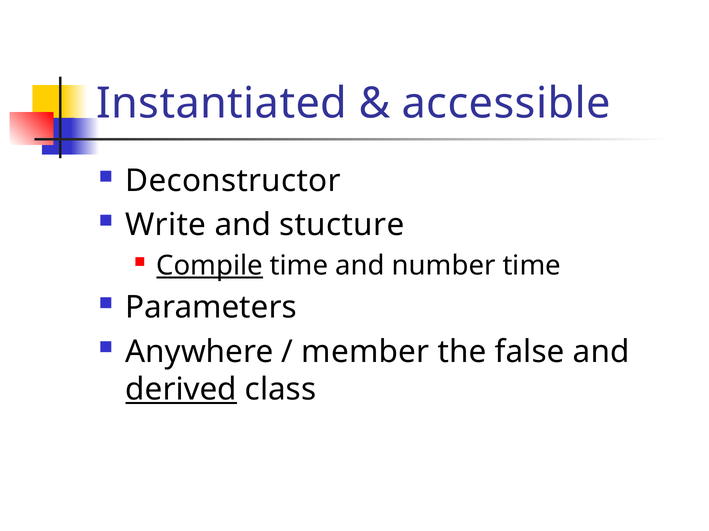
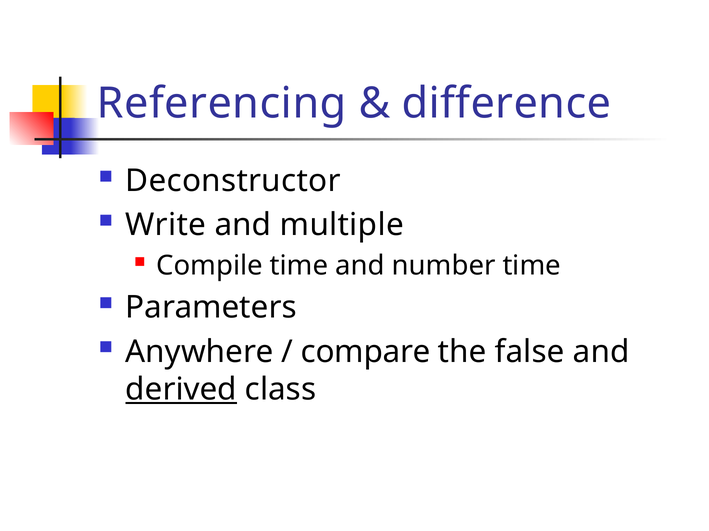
Instantiated: Instantiated -> Referencing
accessible: accessible -> difference
stucture: stucture -> multiple
Compile underline: present -> none
member: member -> compare
